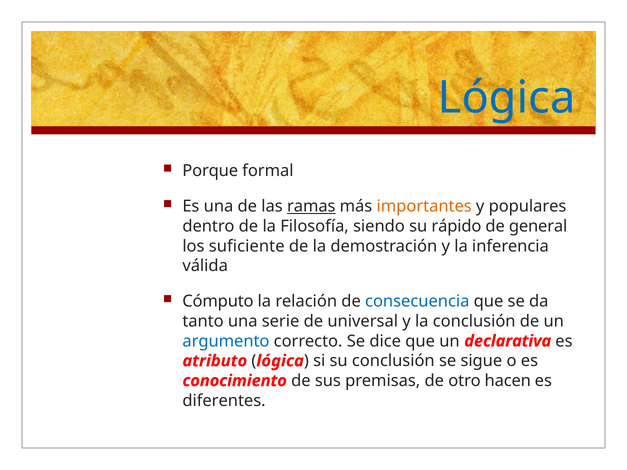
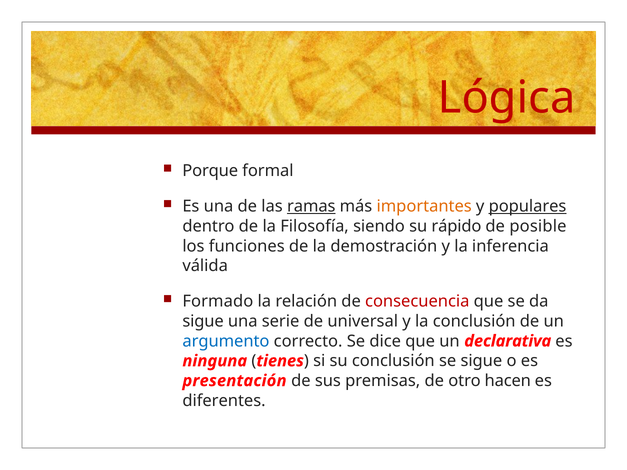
Lógica at (507, 98) colour: blue -> red
populares underline: none -> present
general: general -> posible
suficiente: suficiente -> funciones
Cómputo: Cómputo -> Formado
consecuencia colour: blue -> red
tanto at (203, 321): tanto -> sigue
atributo: atributo -> ninguna
lógica at (280, 361): lógica -> tienes
conocimiento: conocimiento -> presentación
